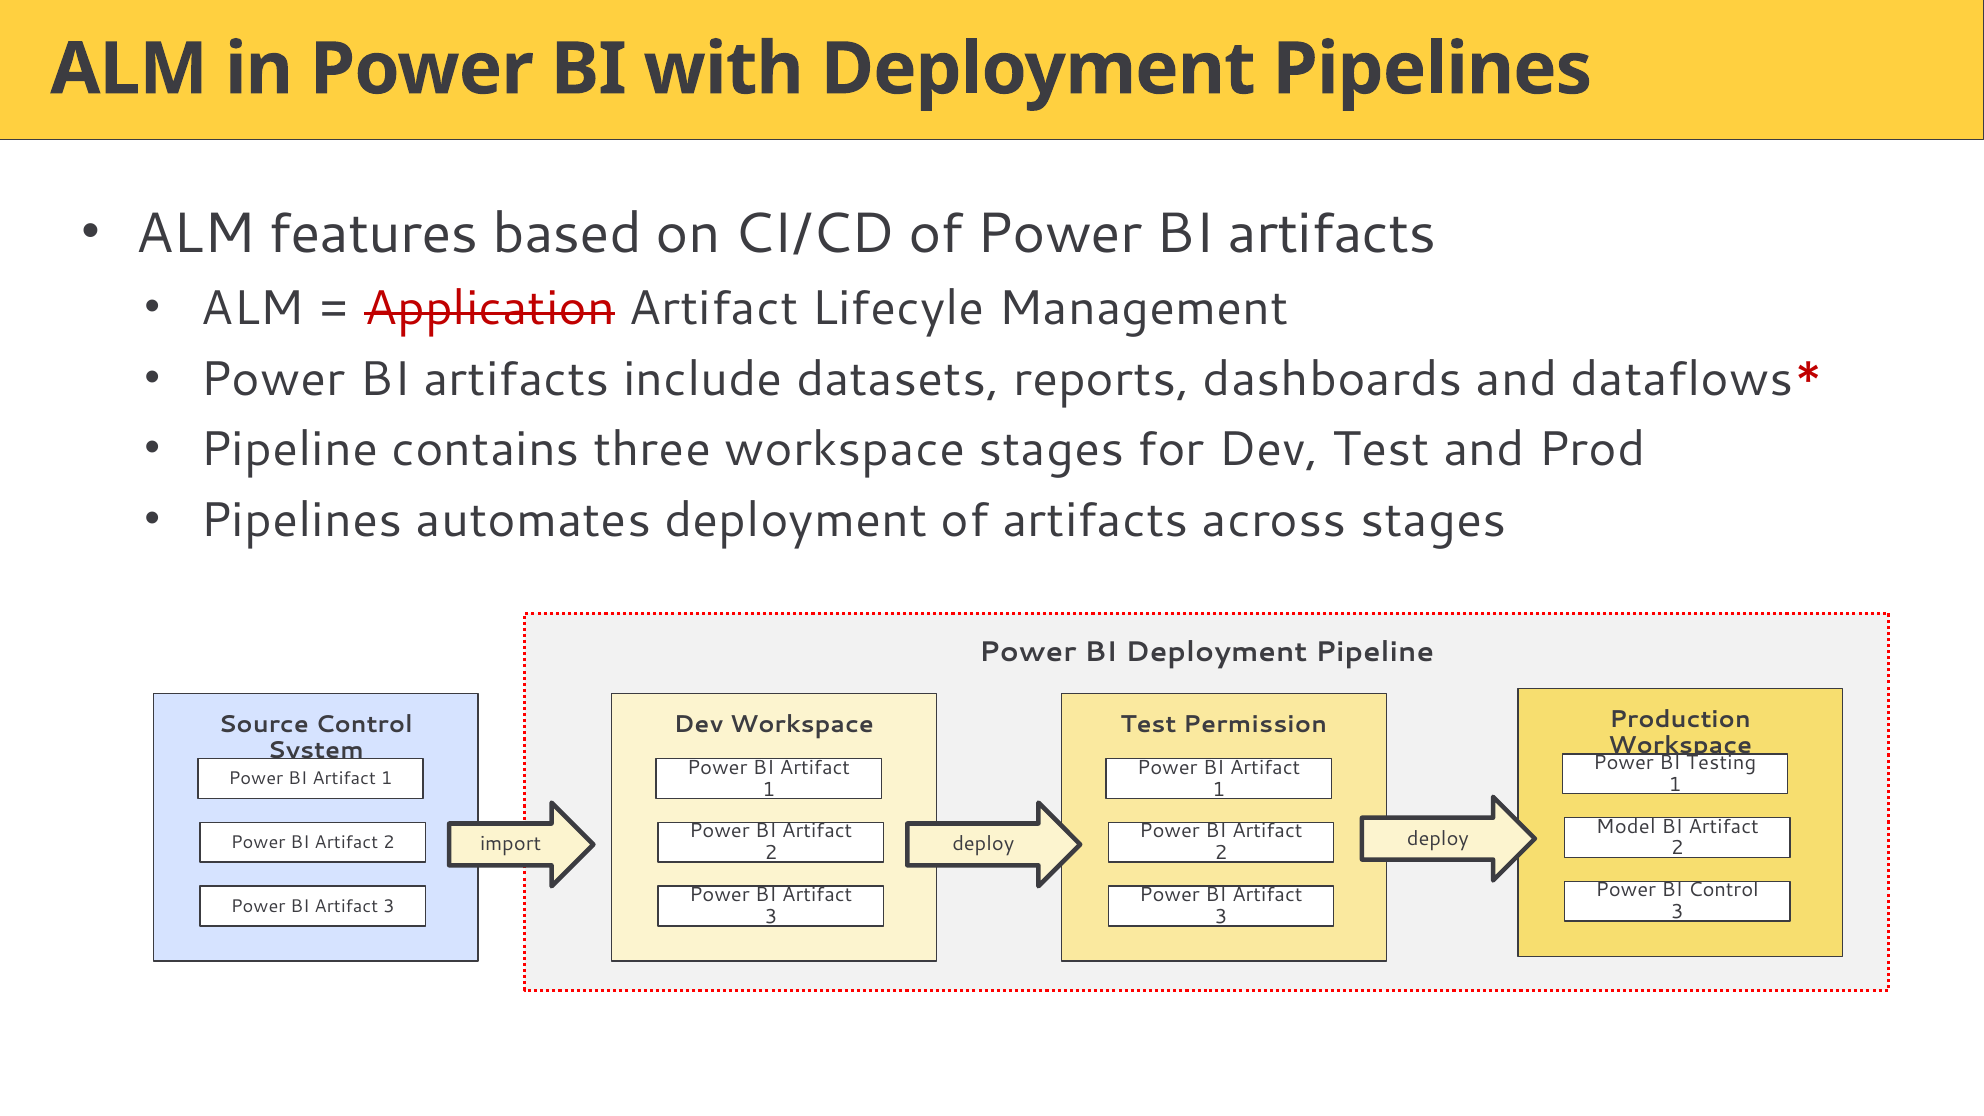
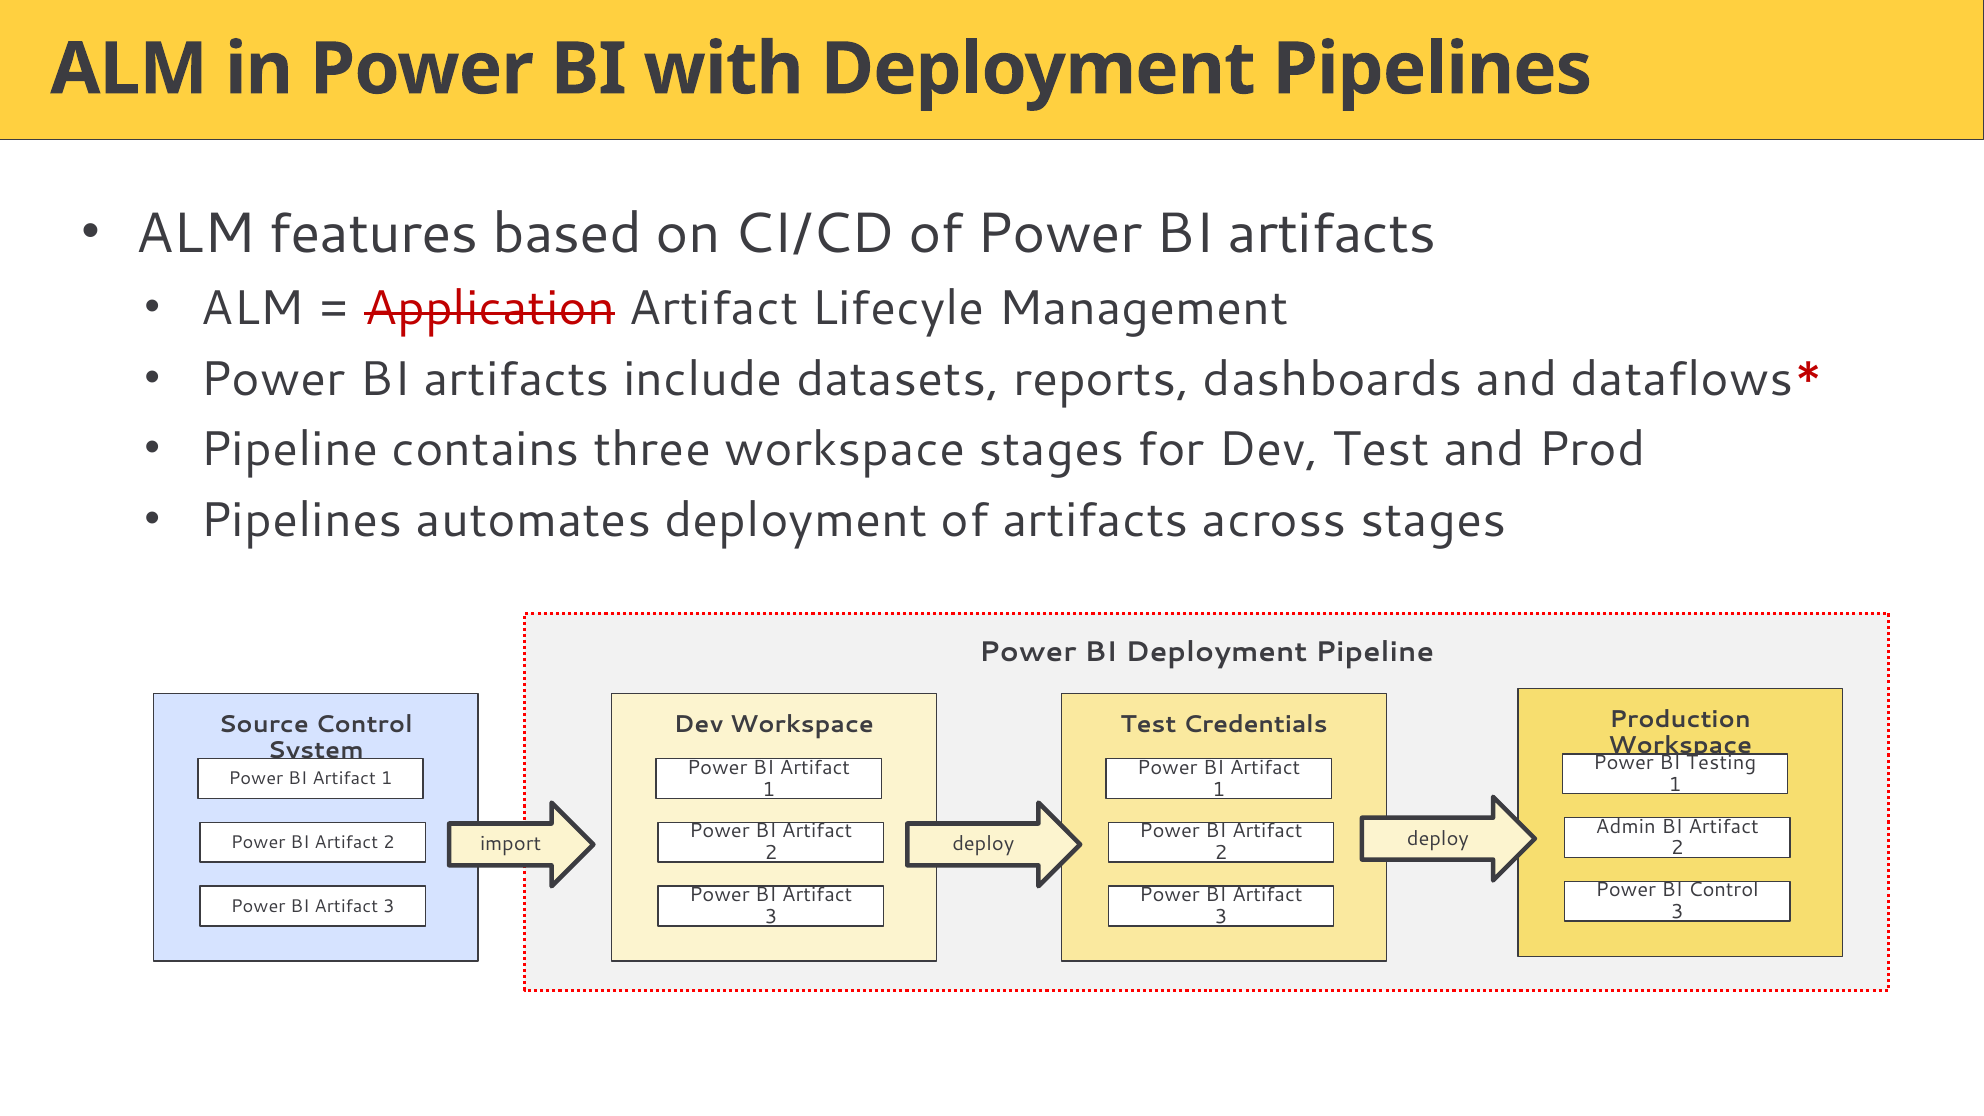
Permission: Permission -> Credentials
Model: Model -> Admin
